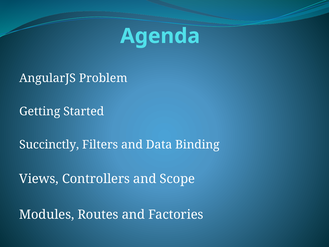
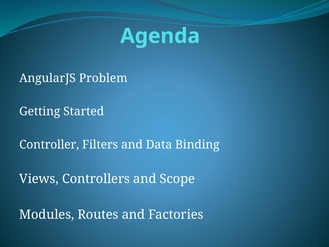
Succinctly: Succinctly -> Controller
